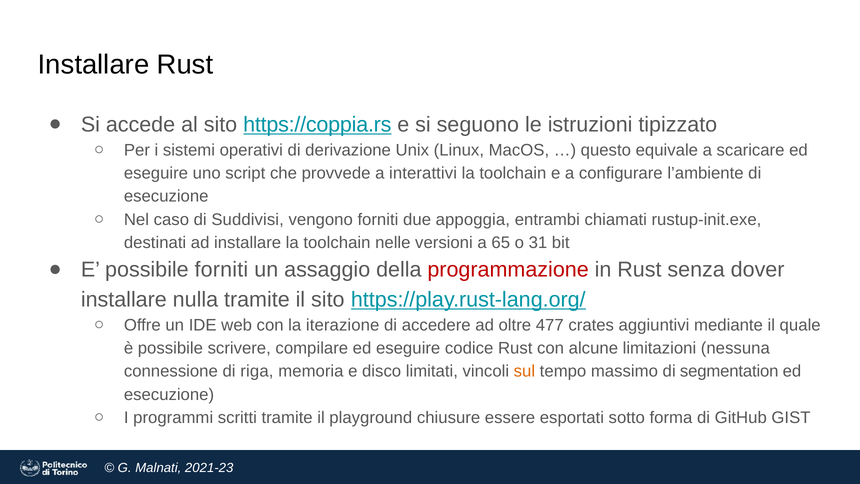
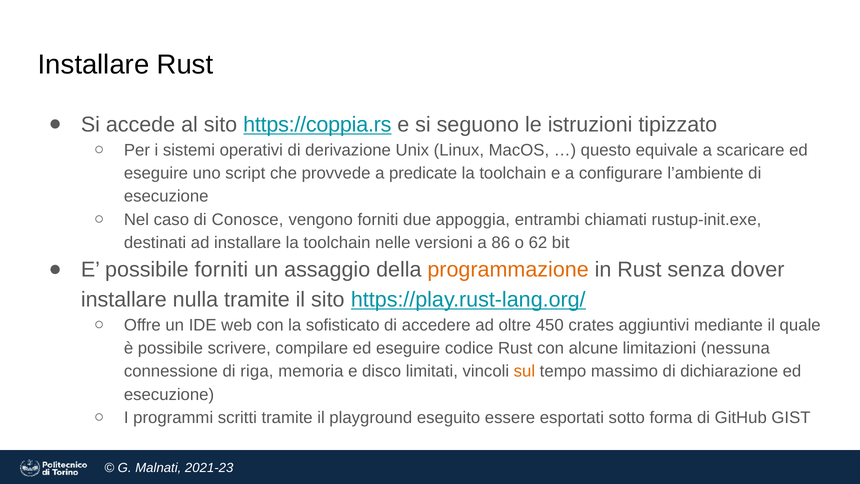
interattivi: interattivi -> predicate
Suddivisi: Suddivisi -> Conosce
65: 65 -> 86
31: 31 -> 62
programmazione colour: red -> orange
iterazione: iterazione -> sofisticato
477: 477 -> 450
segmentation: segmentation -> dichiarazione
chiusure: chiusure -> eseguito
